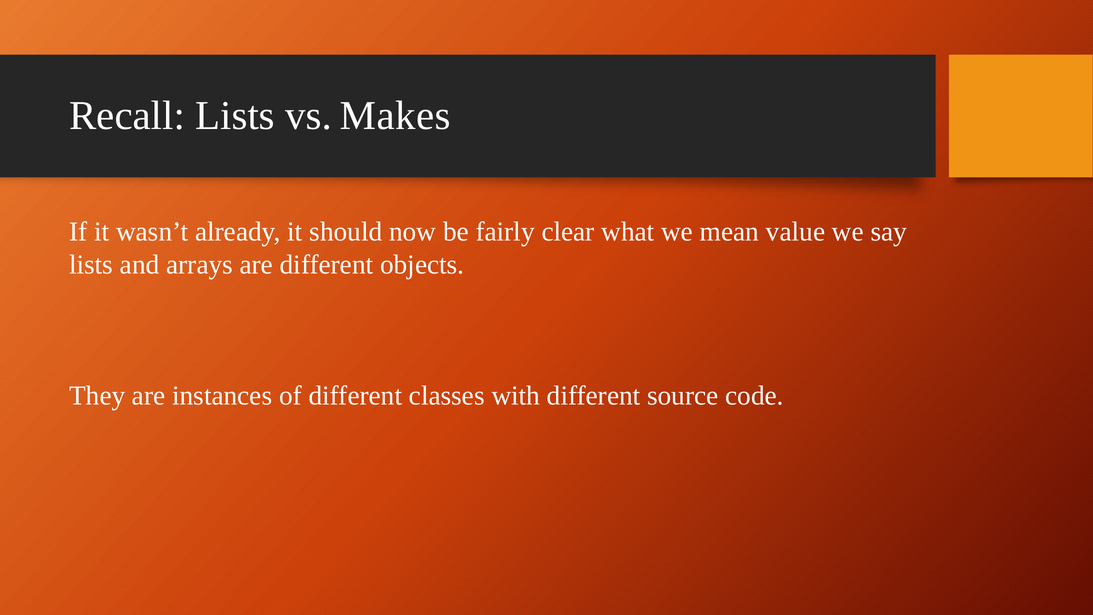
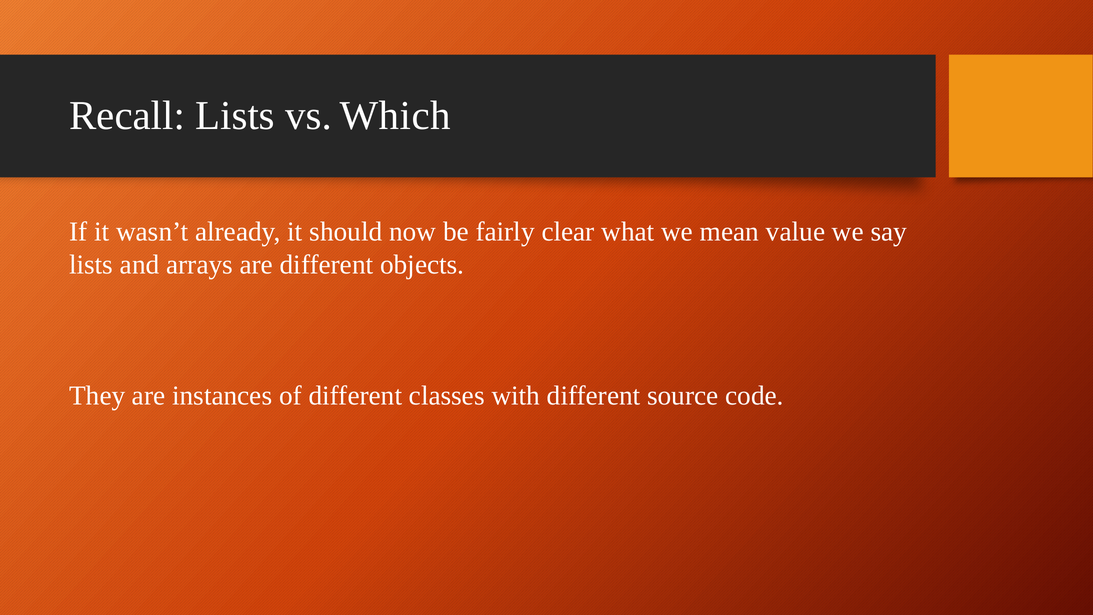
Makes: Makes -> Which
